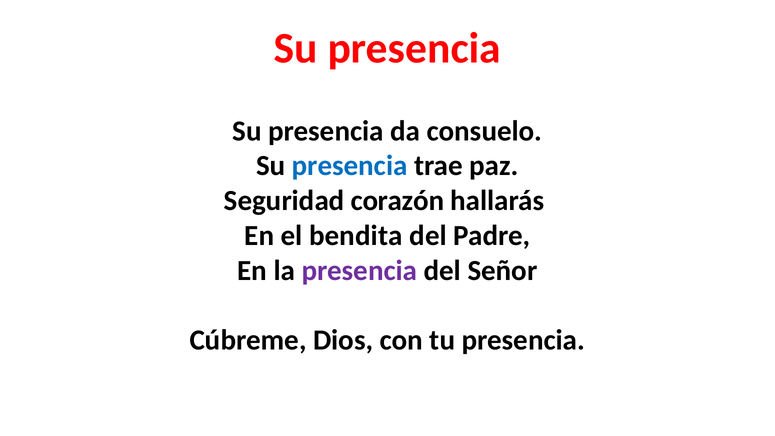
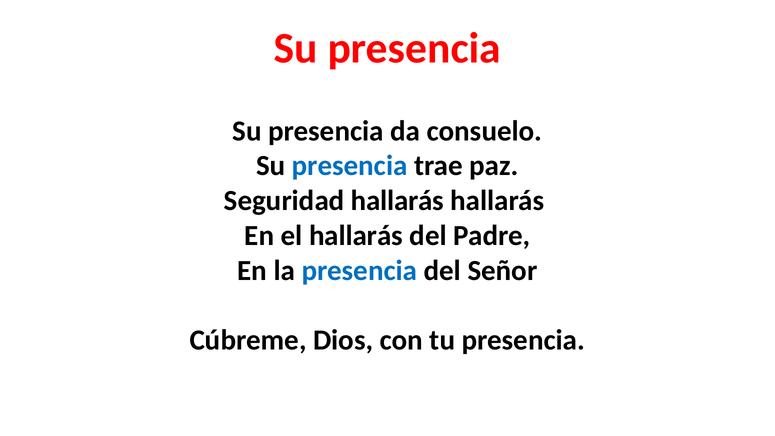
Seguridad corazón: corazón -> hallarás
el bendita: bendita -> hallarás
presencia at (359, 270) colour: purple -> blue
